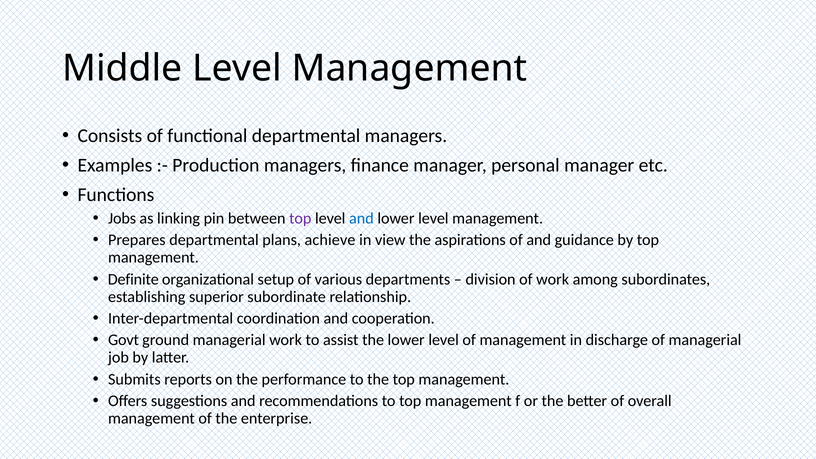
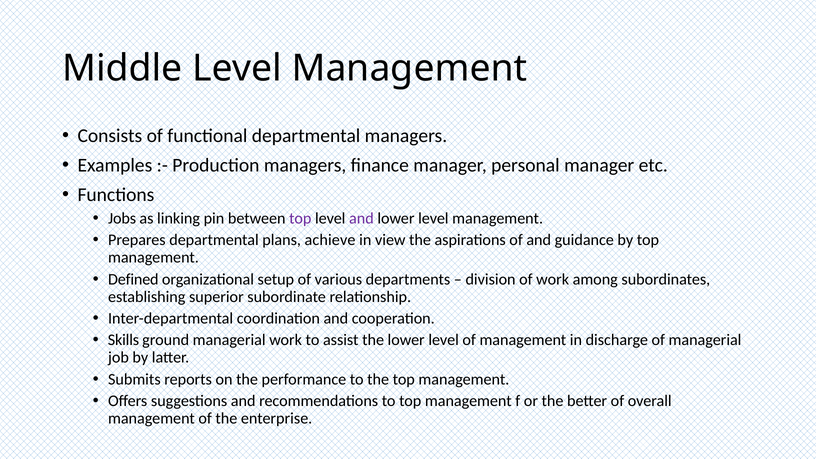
and at (361, 218) colour: blue -> purple
Definite: Definite -> Defined
Govt: Govt -> Skills
